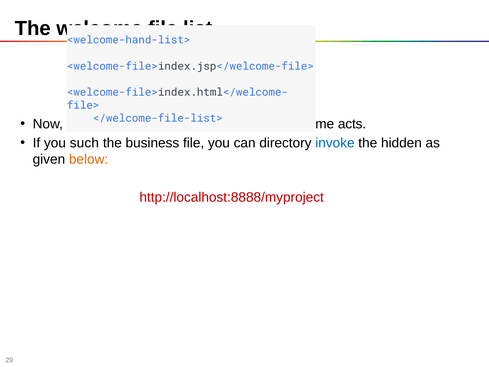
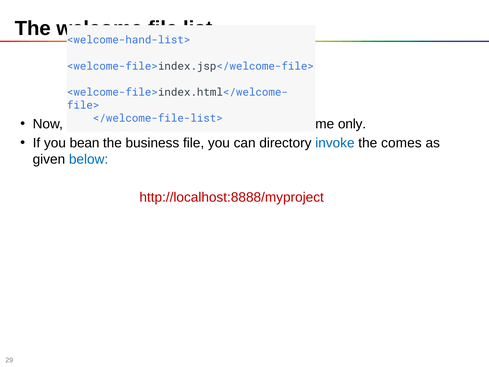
acts: acts -> only
such: such -> bean
hidden: hidden -> comes
below colour: orange -> blue
